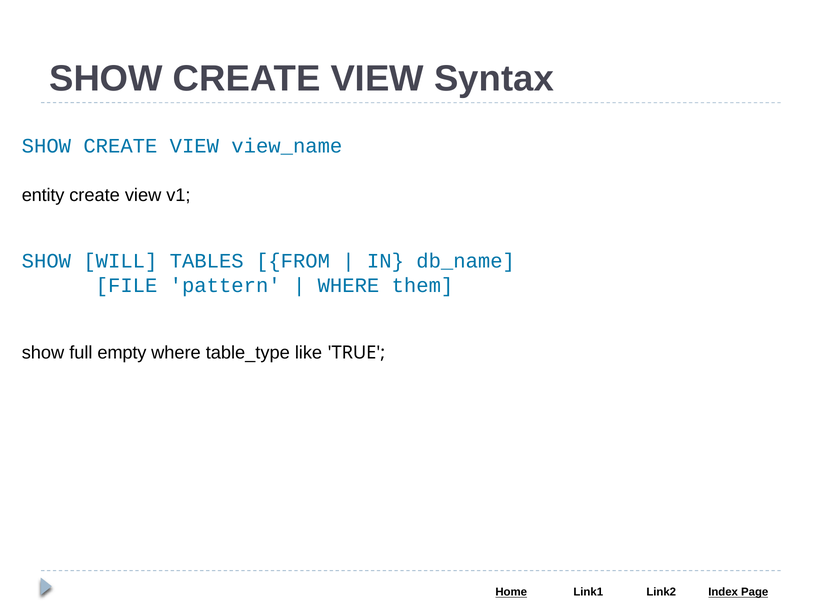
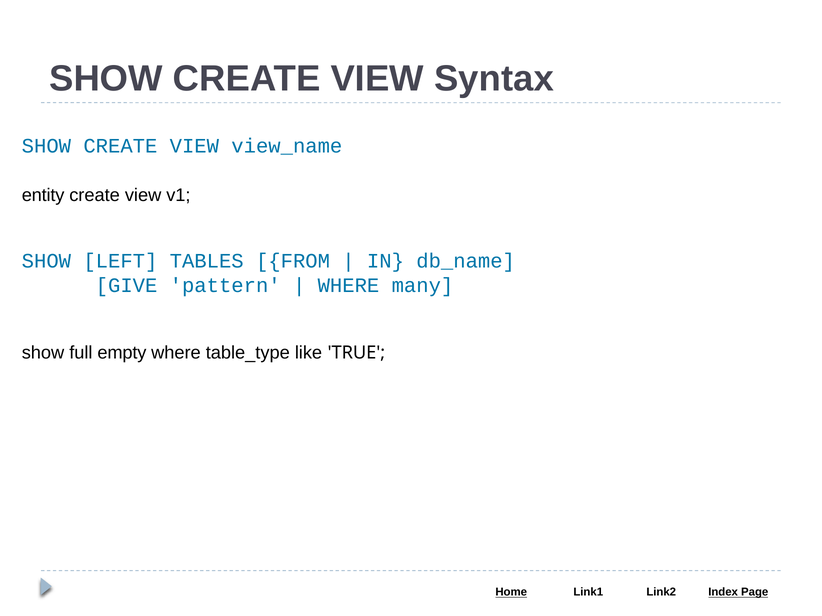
WILL: WILL -> LEFT
FILE: FILE -> GIVE
them: them -> many
